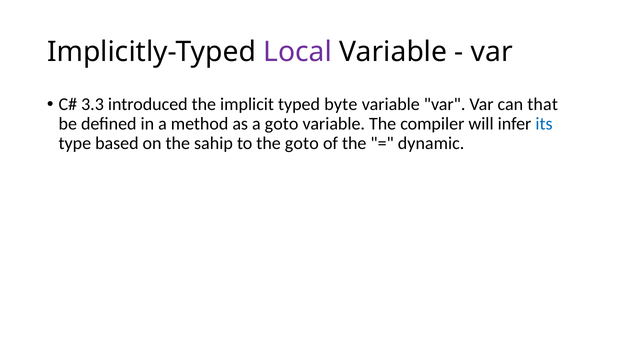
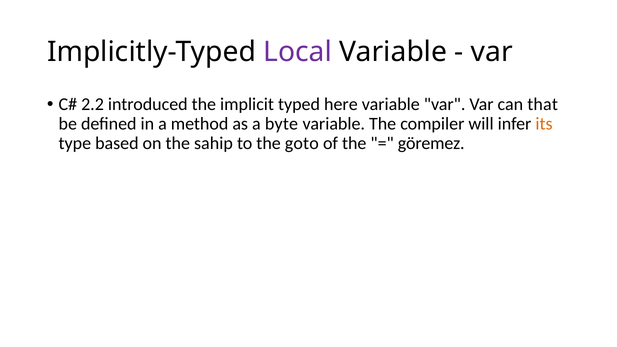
3.3: 3.3 -> 2.2
byte: byte -> here
a goto: goto -> byte
its colour: blue -> orange
dynamic: dynamic -> göremez
